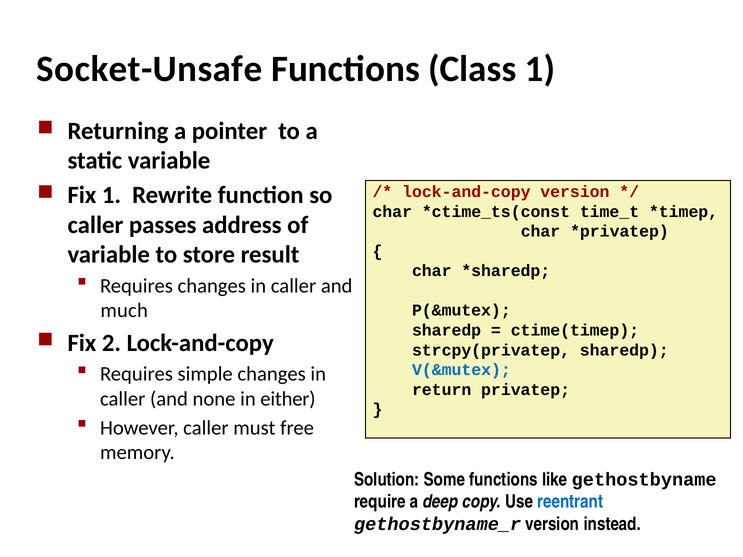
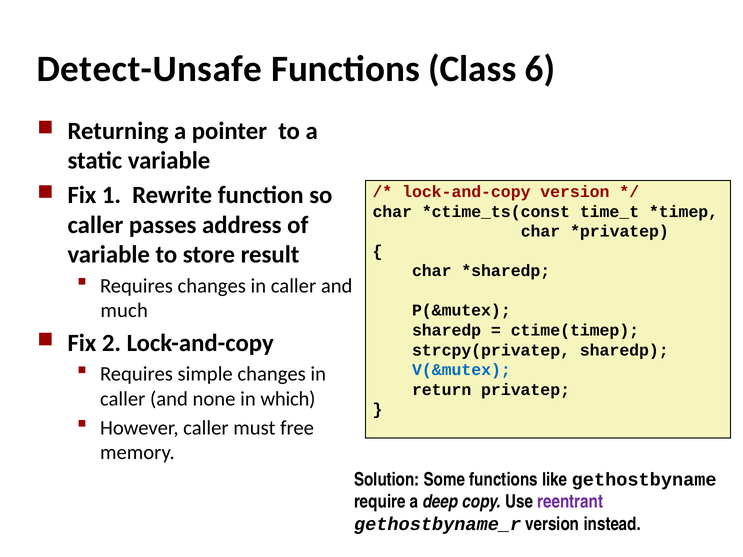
Socket-Unsafe: Socket-Unsafe -> Detect-Unsafe
Class 1: 1 -> 6
either: either -> which
reentrant colour: blue -> purple
